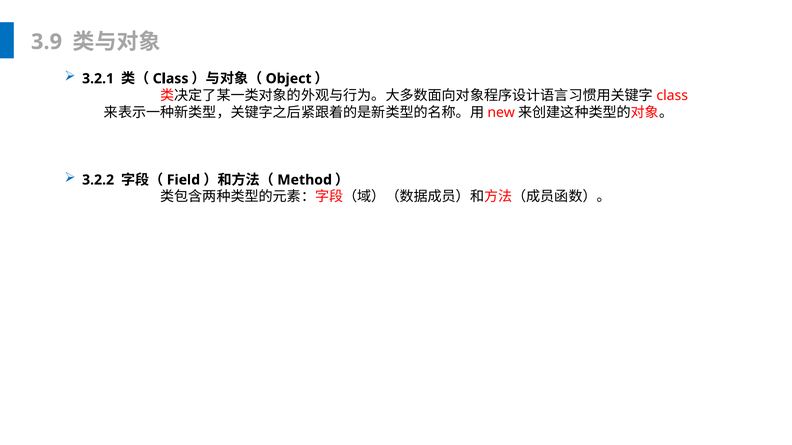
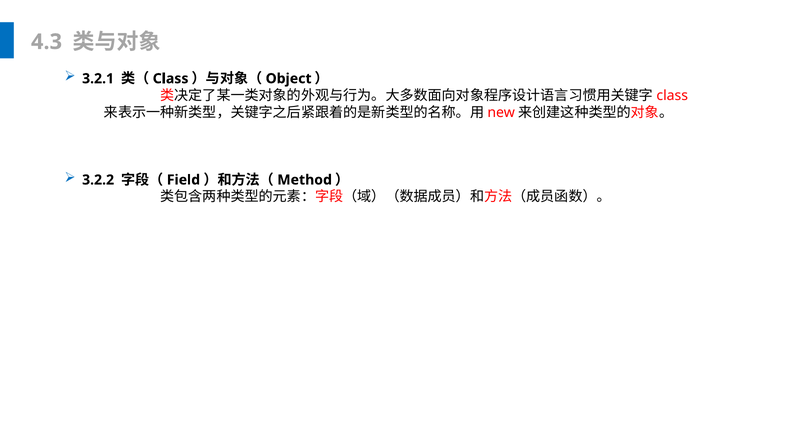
3.9: 3.9 -> 4.3
